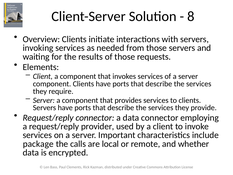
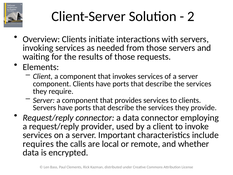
8: 8 -> 2
package: package -> requires
